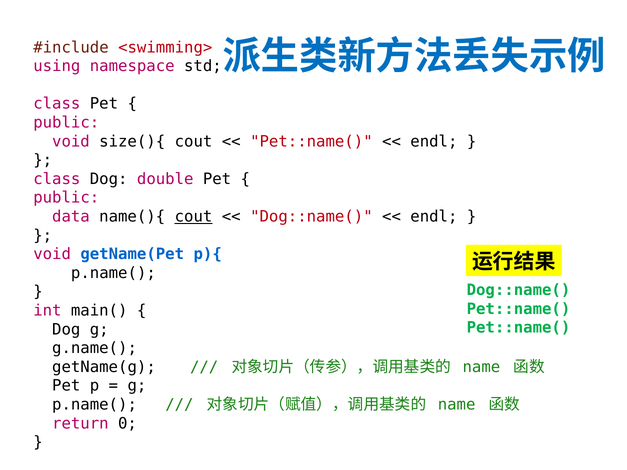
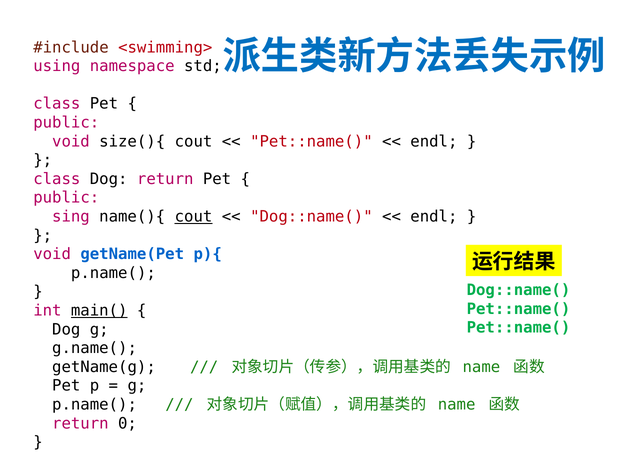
Dog double: double -> return
data: data -> sing
main( underline: none -> present
